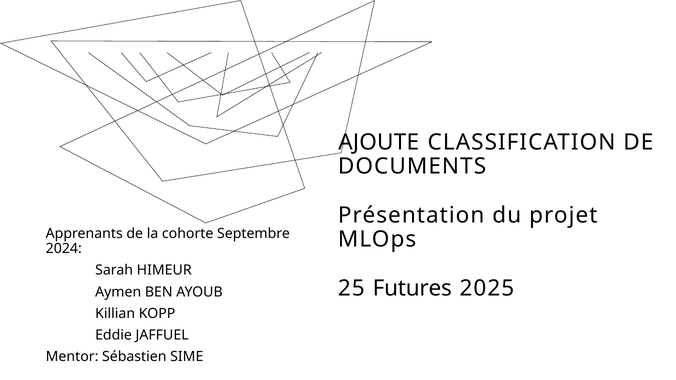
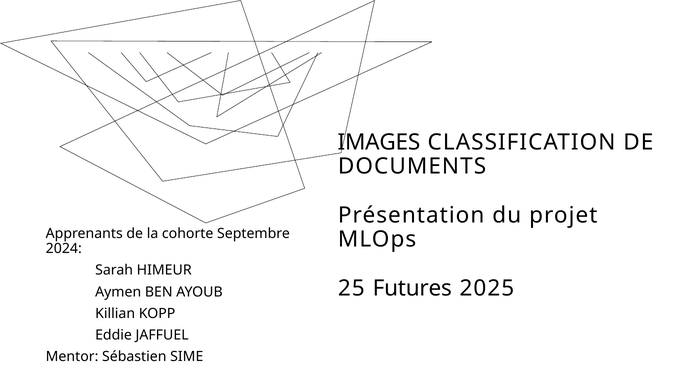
AJOUTE: AJOUTE -> IMAGES
